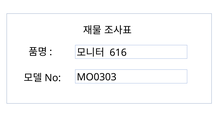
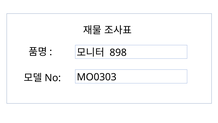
616: 616 -> 898
